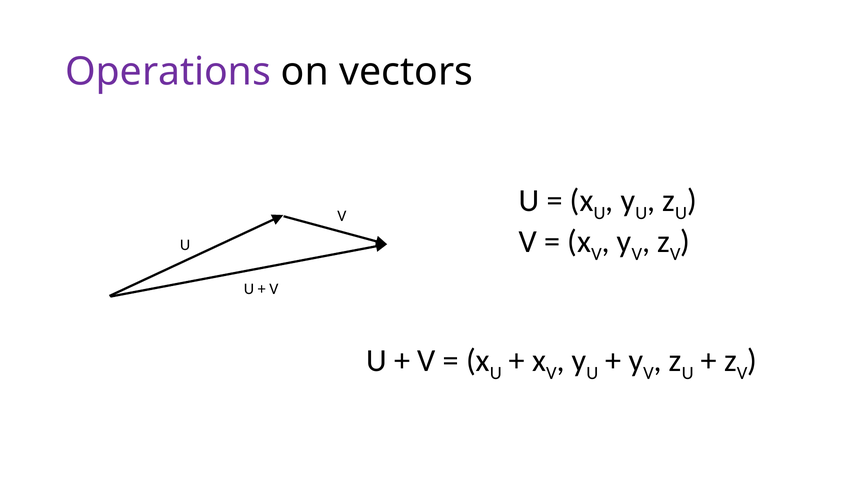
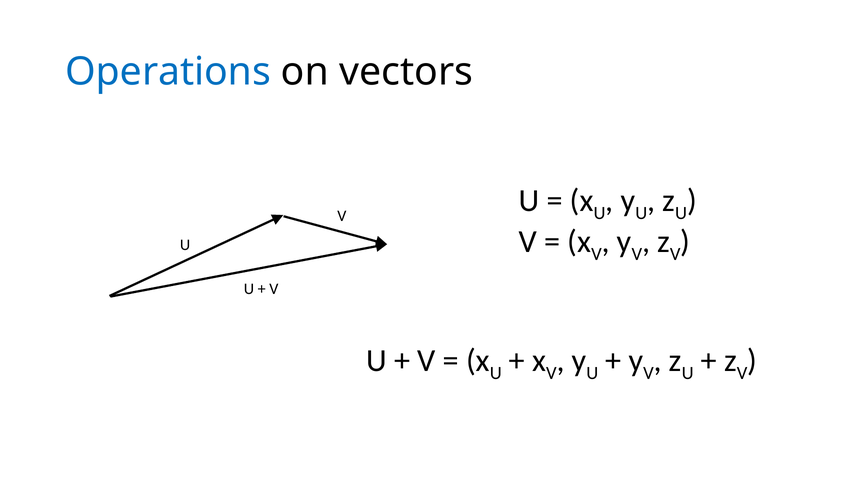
Operations colour: purple -> blue
